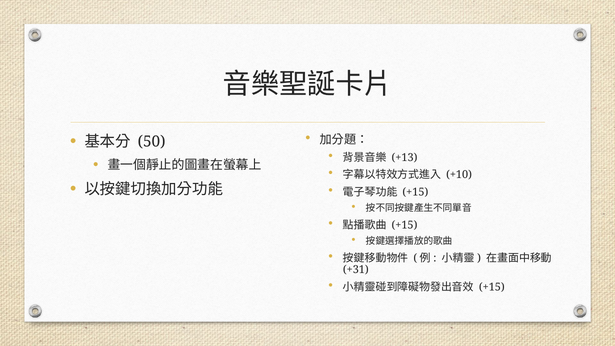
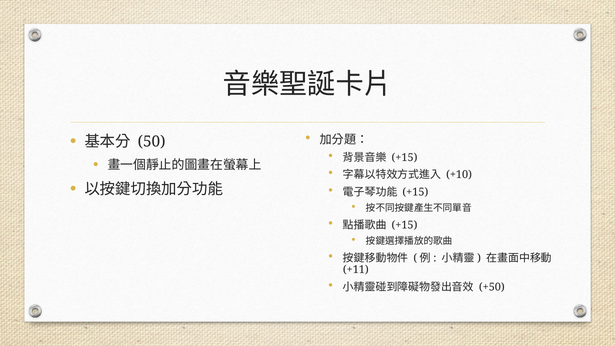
+13 at (404, 157): +13 -> +15
+31: +31 -> +11
+15 at (492, 287): +15 -> +50
